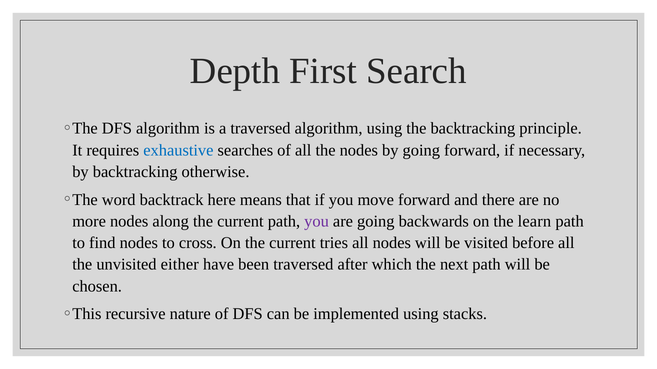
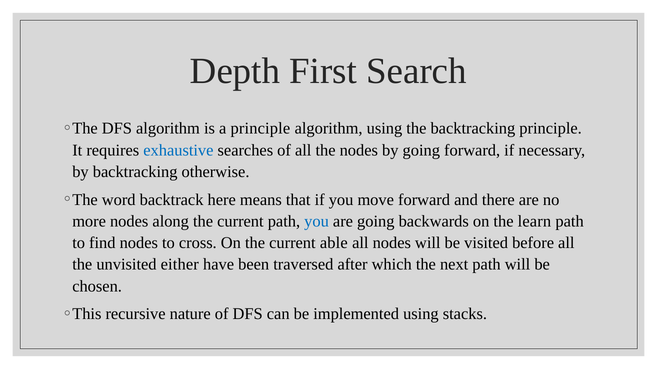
a traversed: traversed -> principle
you at (317, 222) colour: purple -> blue
tries: tries -> able
